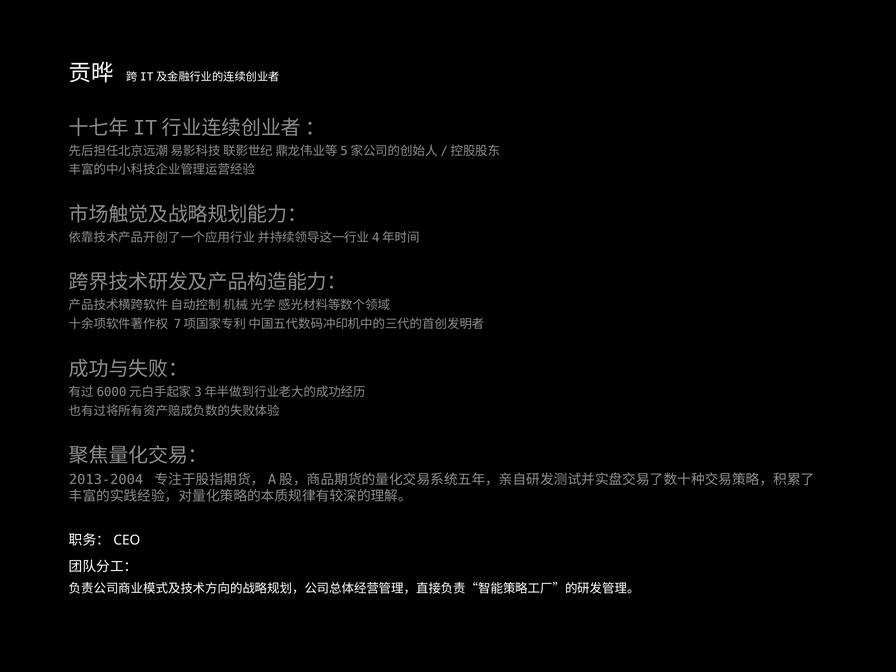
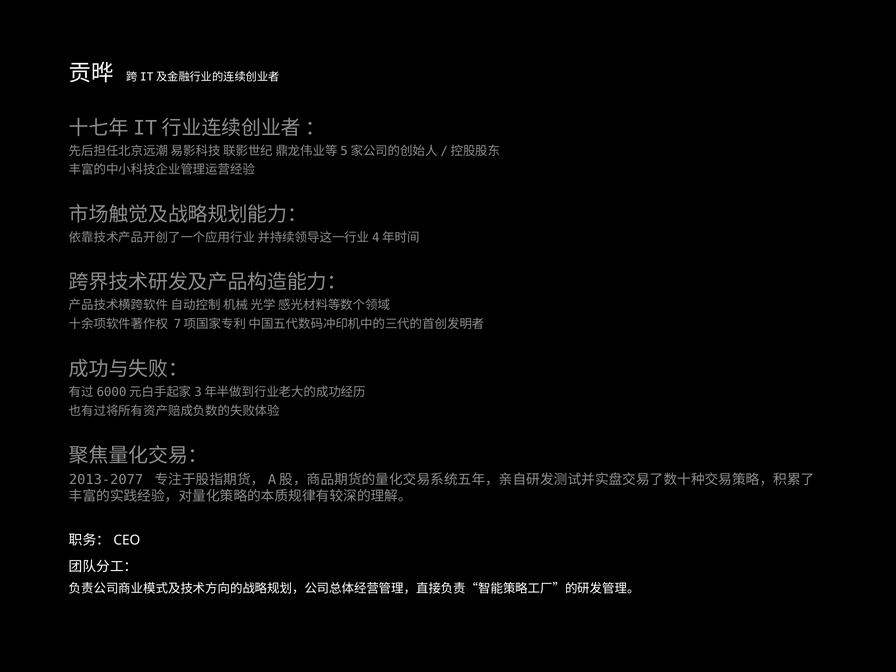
2013-2004: 2013-2004 -> 2013-2077
